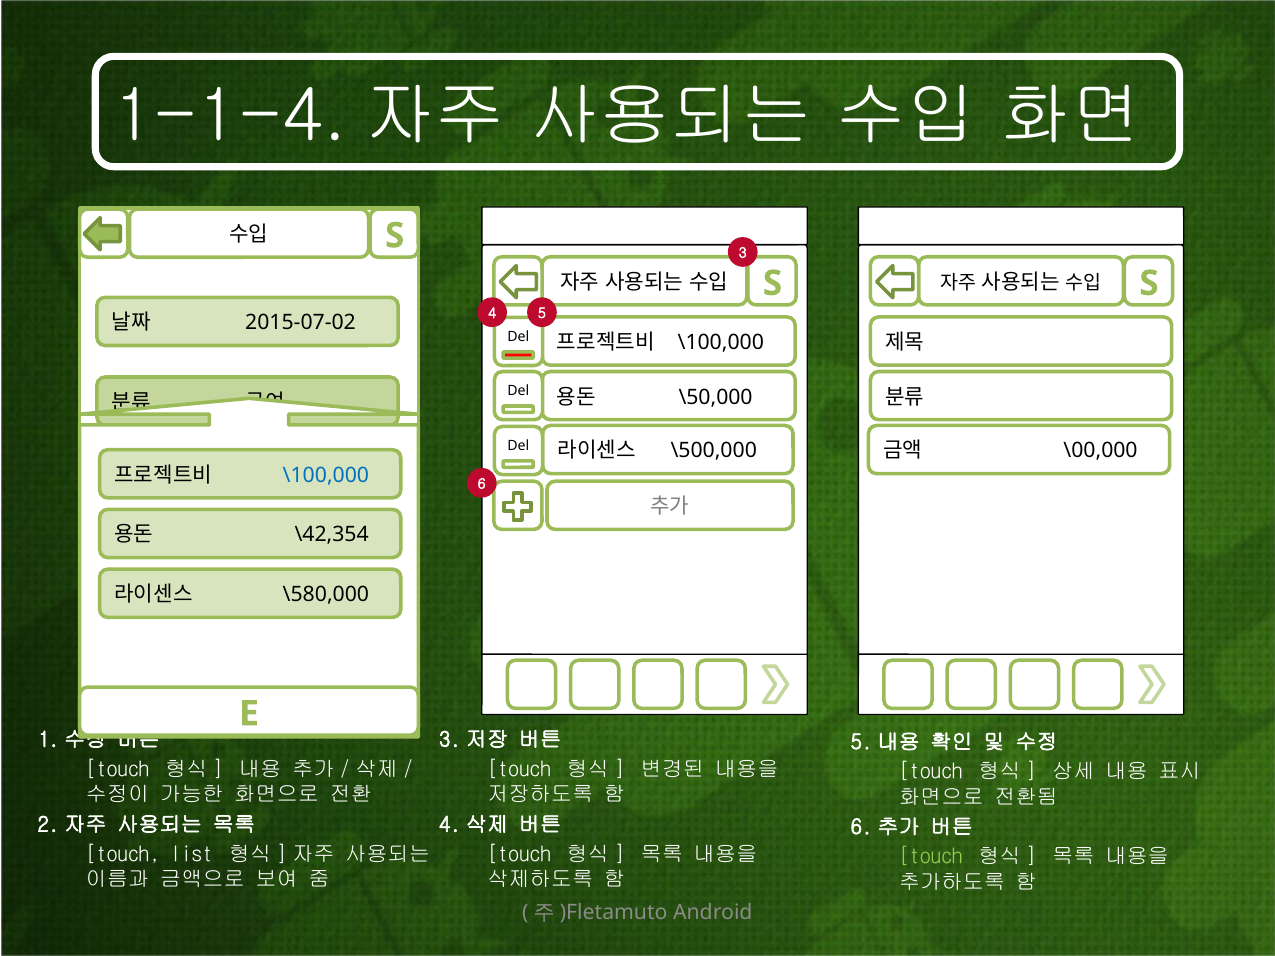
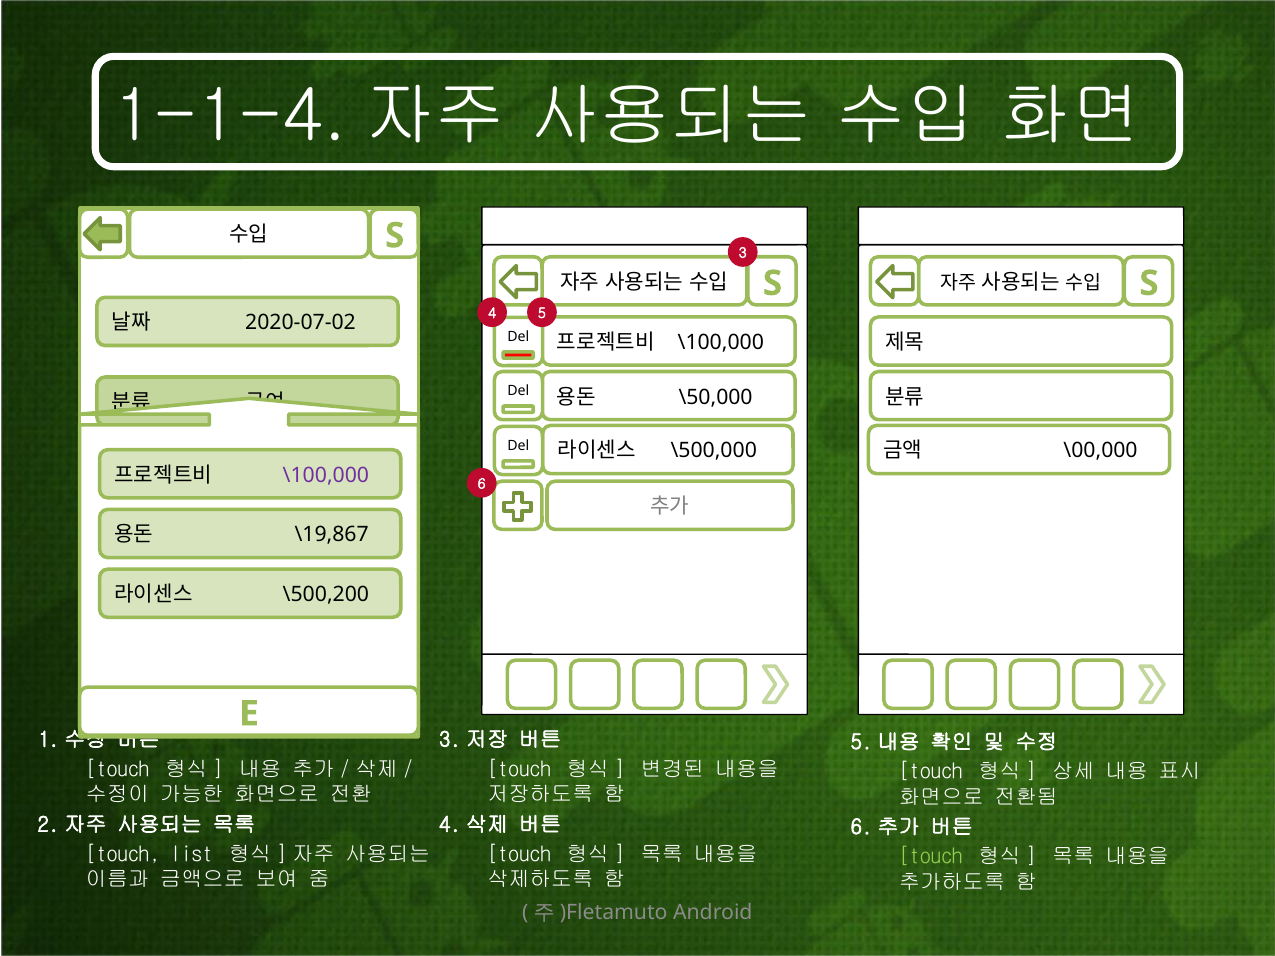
2015-07-02: 2015-07-02 -> 2020-07-02
\100,000 at (326, 475) colour: blue -> purple
\42,354: \42,354 -> \19,867
\580,000: \580,000 -> \500,200
